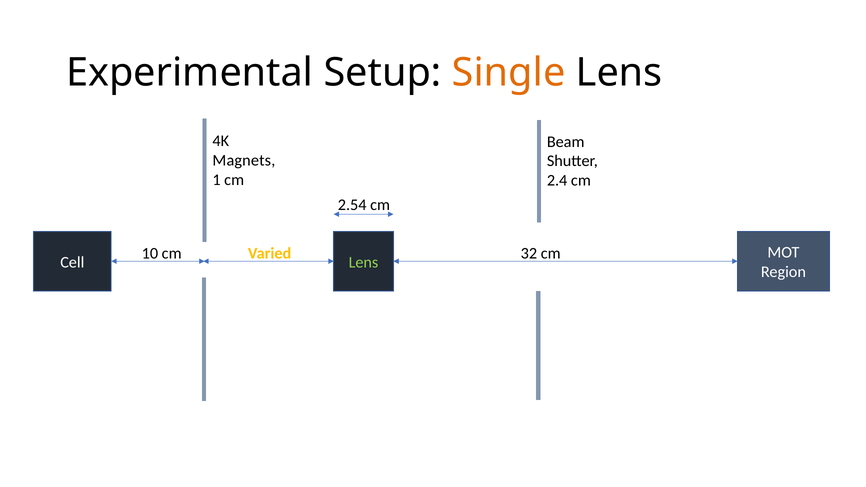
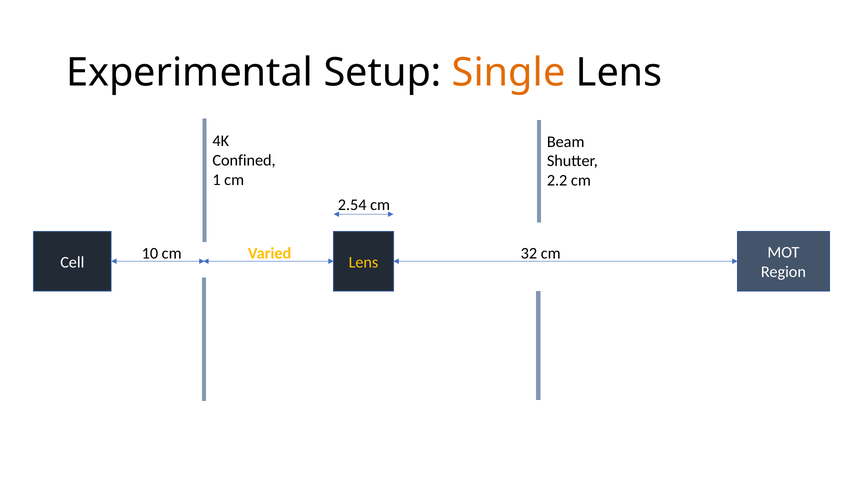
Magnets: Magnets -> Confined
2.4: 2.4 -> 2.2
Lens at (363, 262) colour: light green -> yellow
